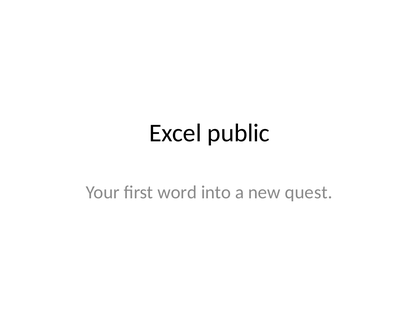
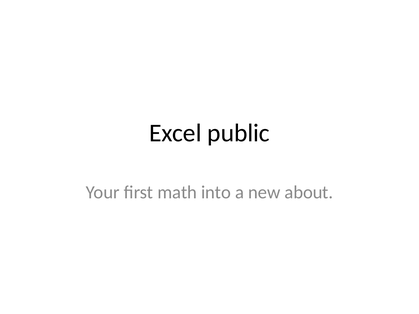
word: word -> math
quest: quest -> about
